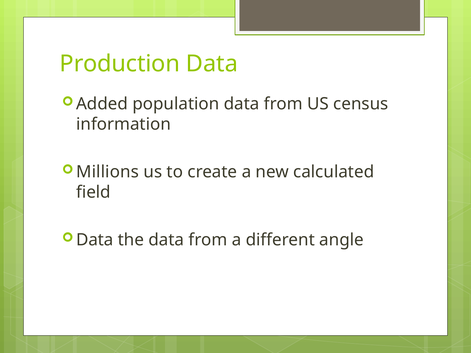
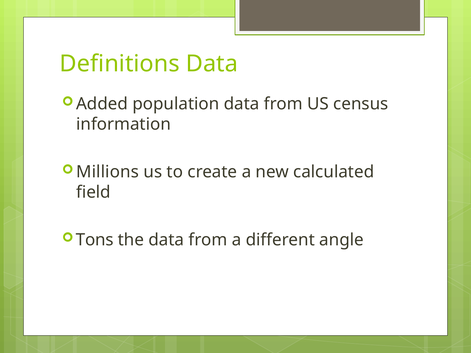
Production: Production -> Definitions
Data at (95, 240): Data -> Tons
